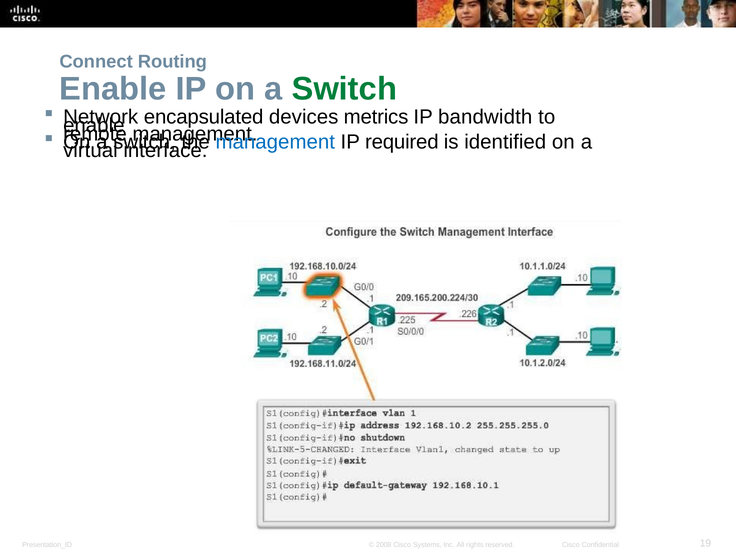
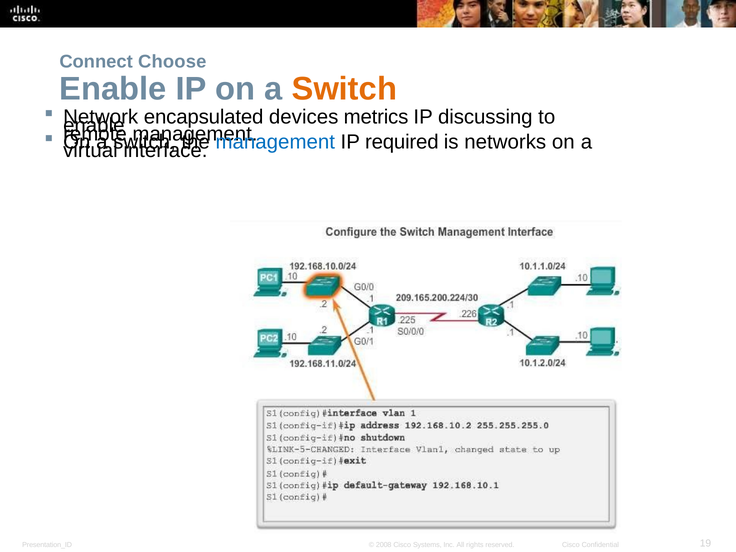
Routing: Routing -> Choose
Switch at (344, 89) colour: green -> orange
bandwidth: bandwidth -> discussing
identified: identified -> networks
